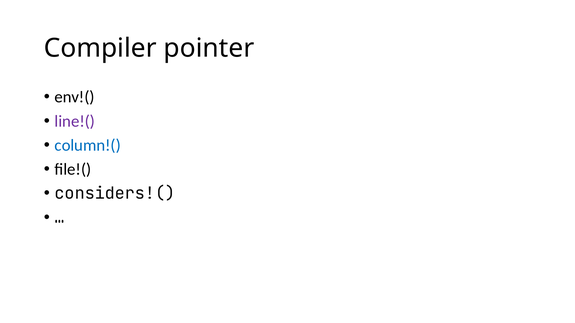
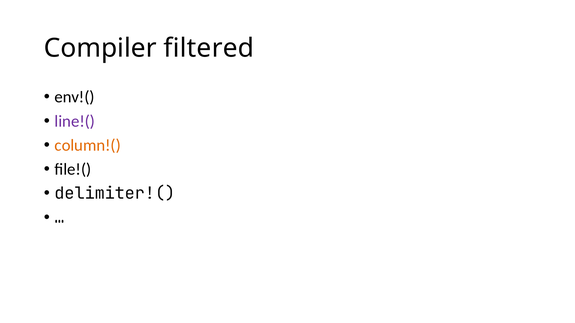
pointer: pointer -> filtered
column!( colour: blue -> orange
considers!(: considers!( -> delimiter!(
